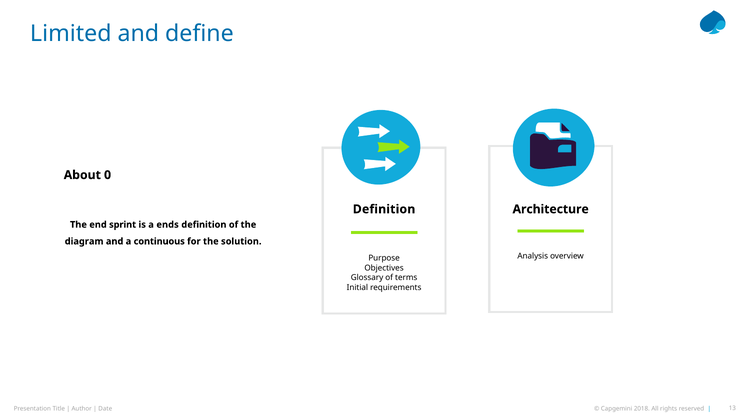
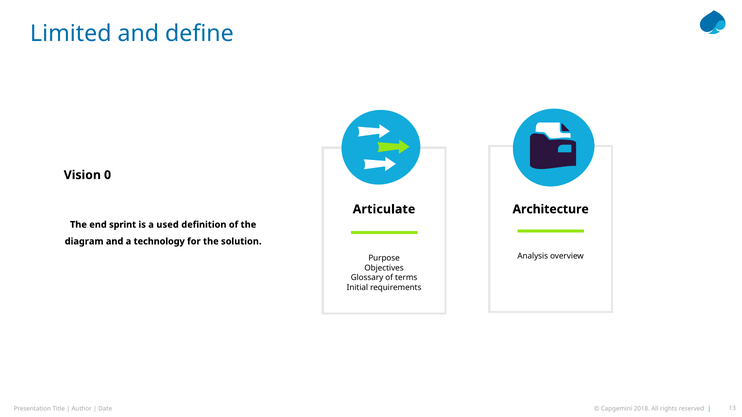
About: About -> Vision
Definition at (384, 209): Definition -> Articulate
ends: ends -> used
continuous: continuous -> technology
